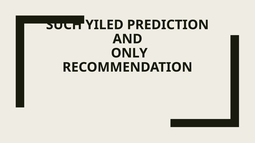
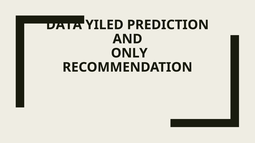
SUCH: SUCH -> DATA
